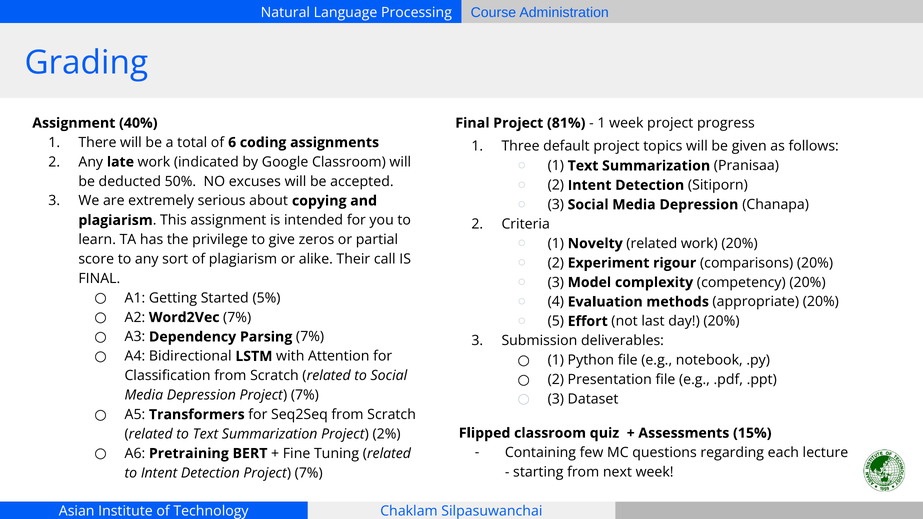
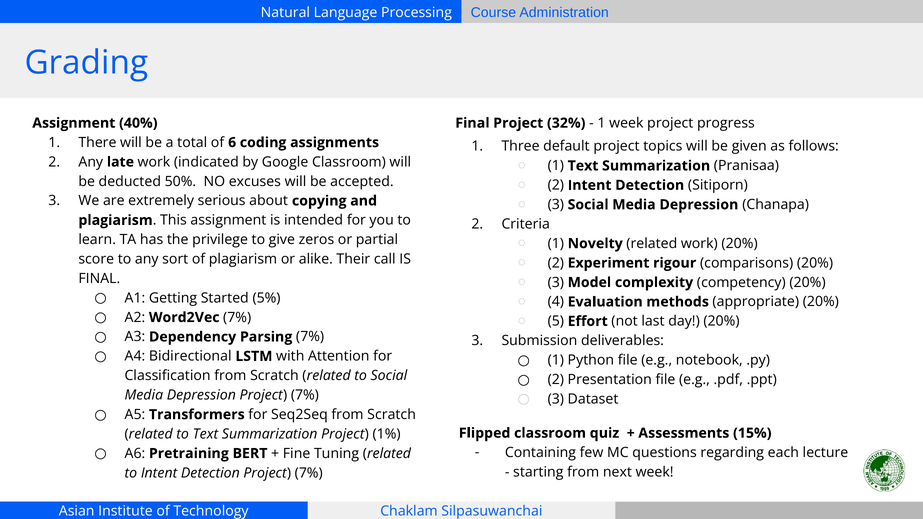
81%: 81% -> 32%
2%: 2% -> 1%
